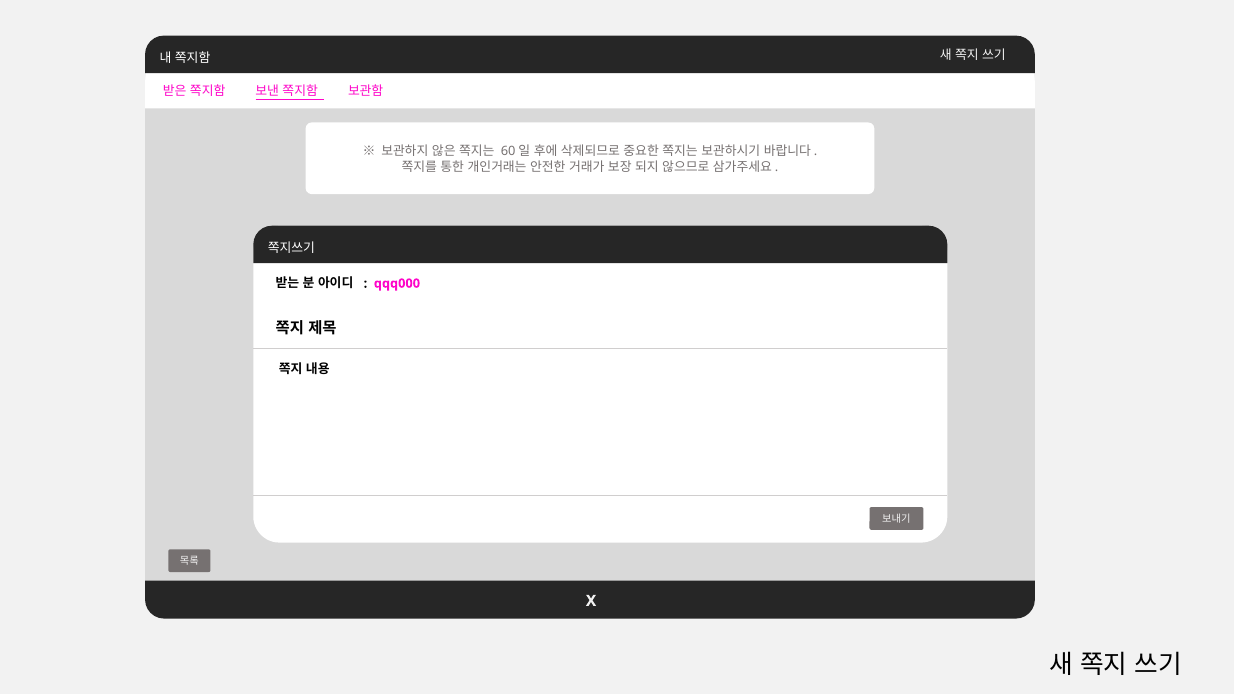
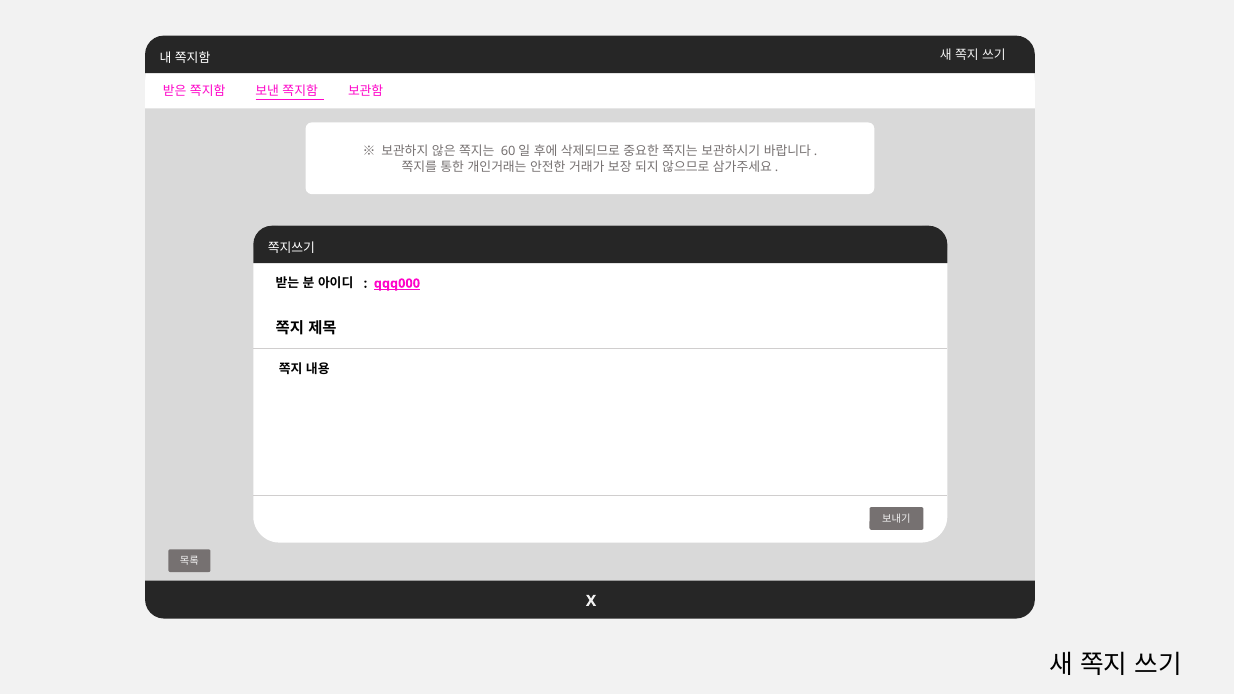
qqq000 underline: none -> present
